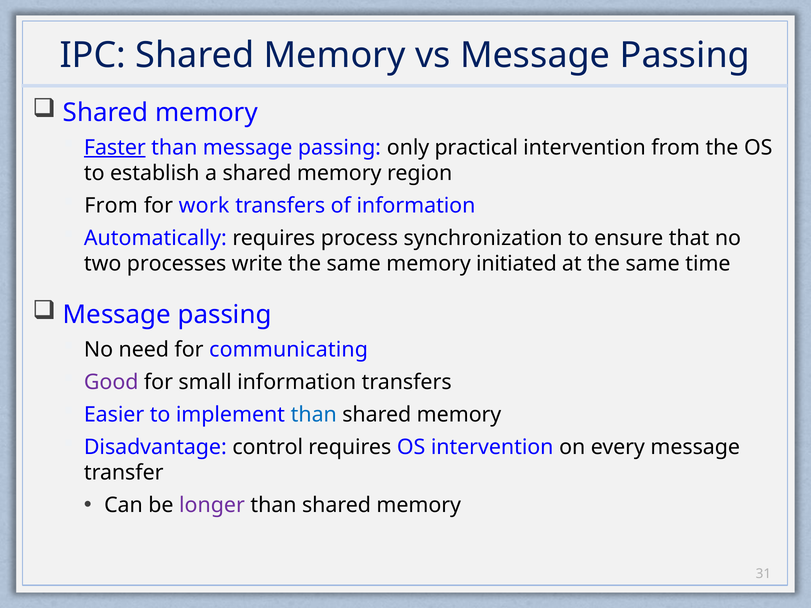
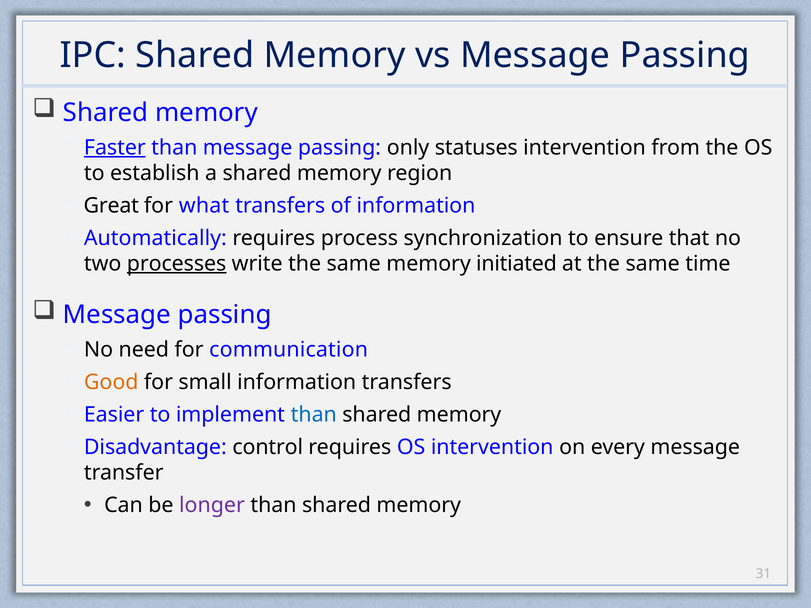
practical: practical -> statuses
From at (111, 206): From -> Great
work: work -> what
processes underline: none -> present
communicating: communicating -> communication
Good colour: purple -> orange
